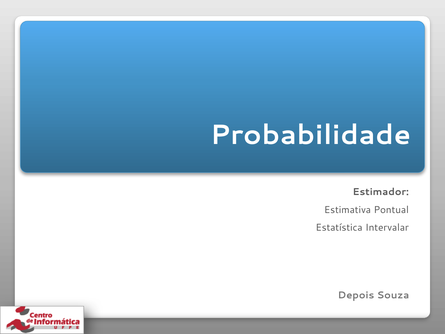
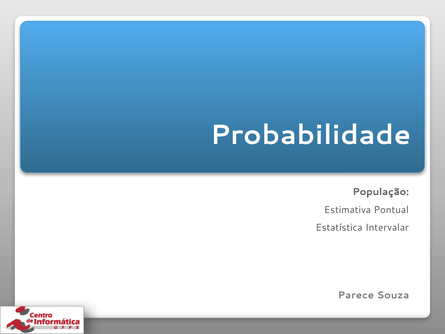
Estimador: Estimador -> População
Depois: Depois -> Parece
